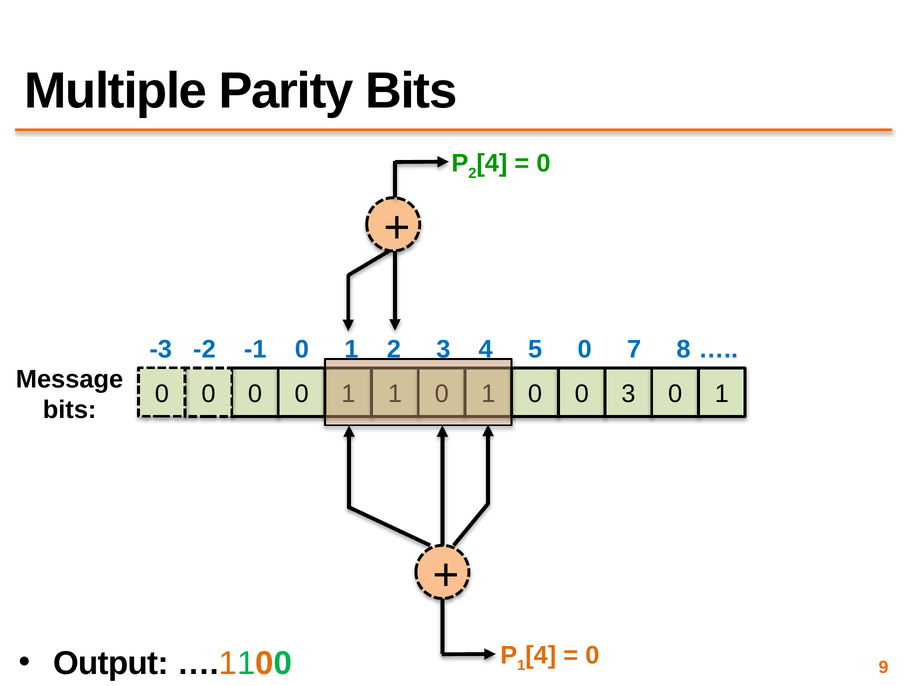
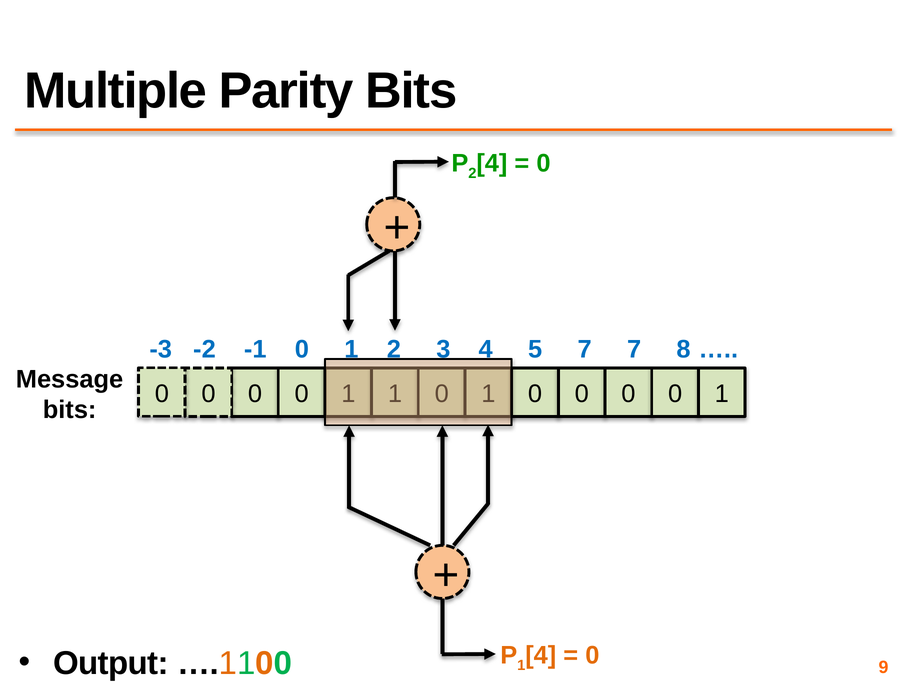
5 0: 0 -> 7
3 at (628, 394): 3 -> 0
